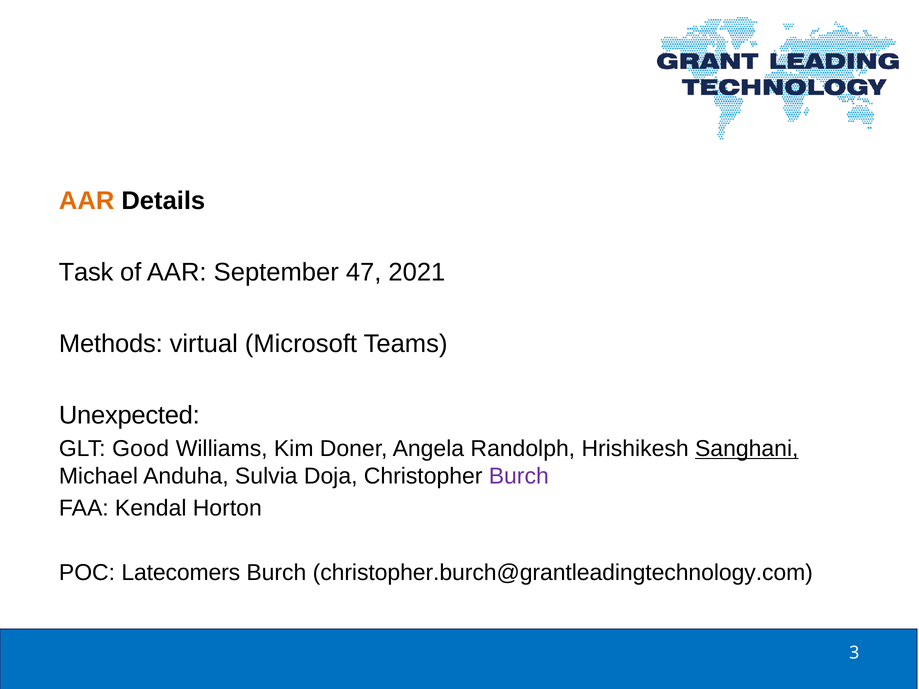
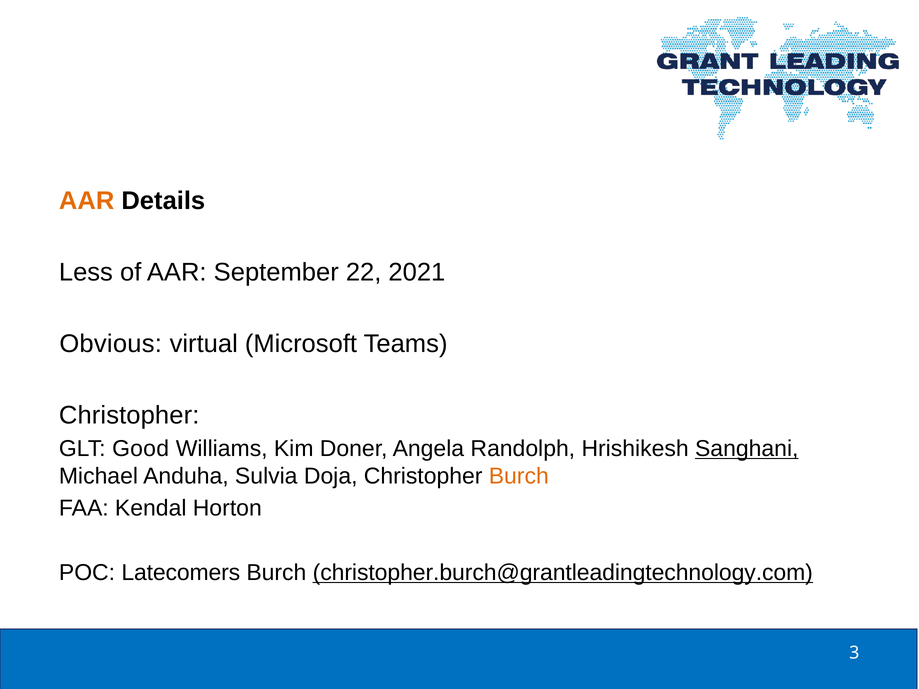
Task: Task -> Less
47: 47 -> 22
Methods: Methods -> Obvious
Unexpected at (129, 415): Unexpected -> Christopher
Burch at (519, 476) colour: purple -> orange
christopher.burch@grantleadingtechnology.com underline: none -> present
